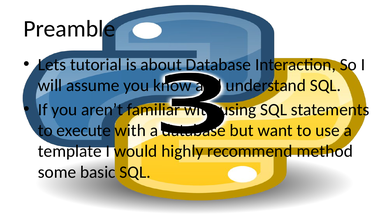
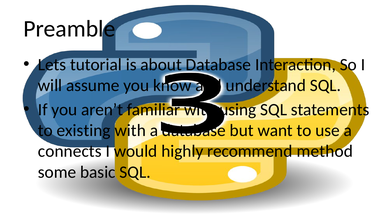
execute: execute -> existing
template: template -> connects
